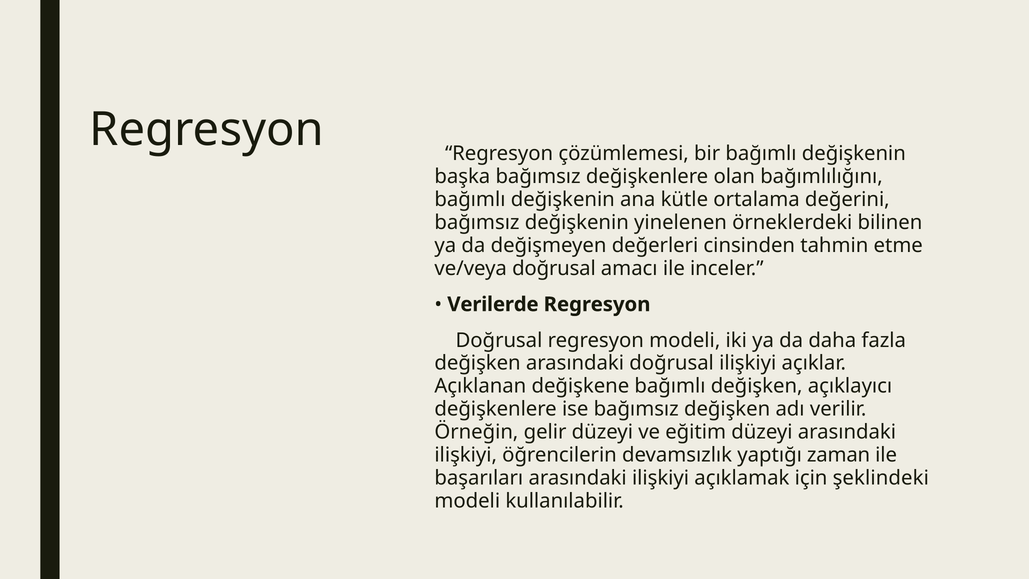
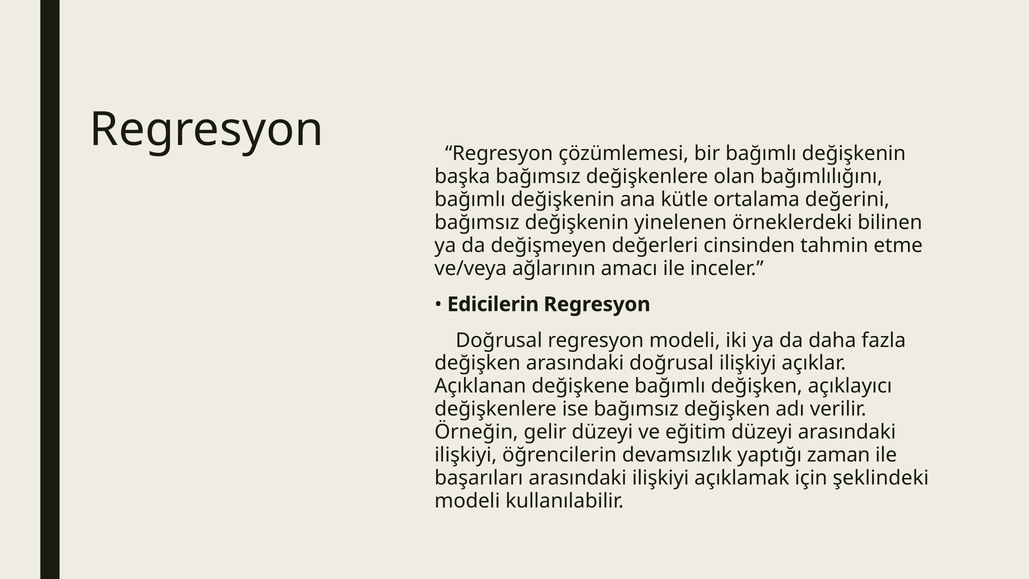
ve/veya doğrusal: doğrusal -> ağlarının
Verilerde: Verilerde -> Edicilerin
